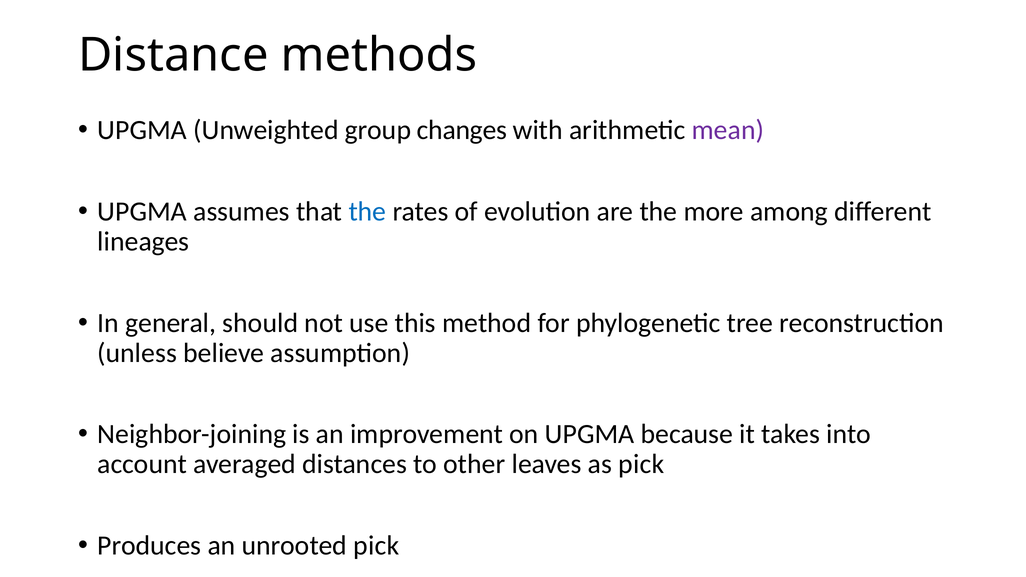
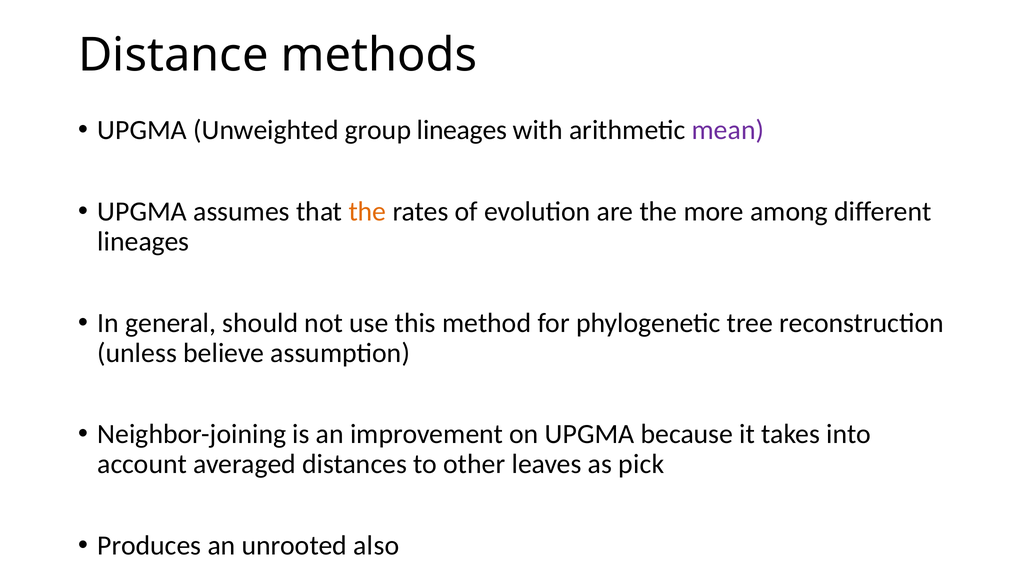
group changes: changes -> lineages
the at (367, 212) colour: blue -> orange
unrooted pick: pick -> also
